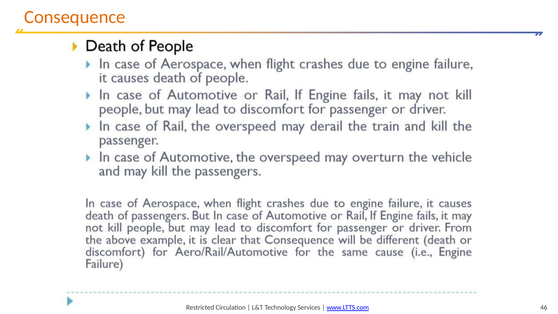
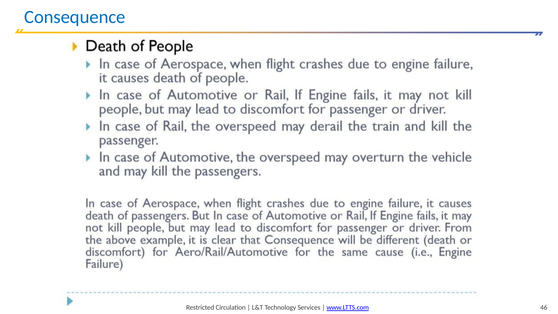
Consequence colour: orange -> blue
